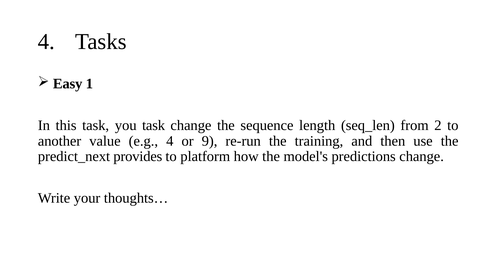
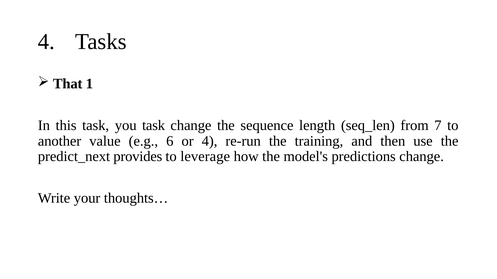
Easy: Easy -> That
2: 2 -> 7
e.g 4: 4 -> 6
or 9: 9 -> 4
platform: platform -> leverage
